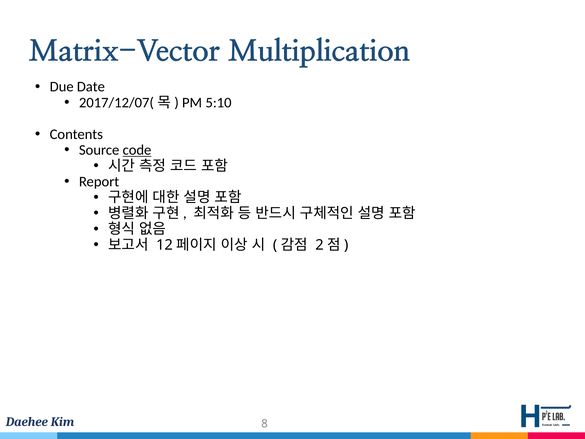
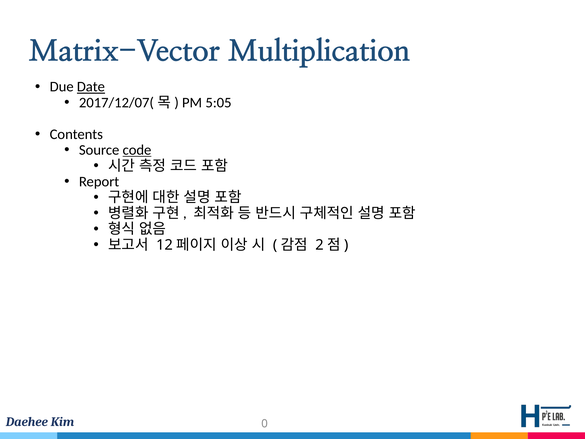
Date underline: none -> present
5:10: 5:10 -> 5:05
8: 8 -> 0
